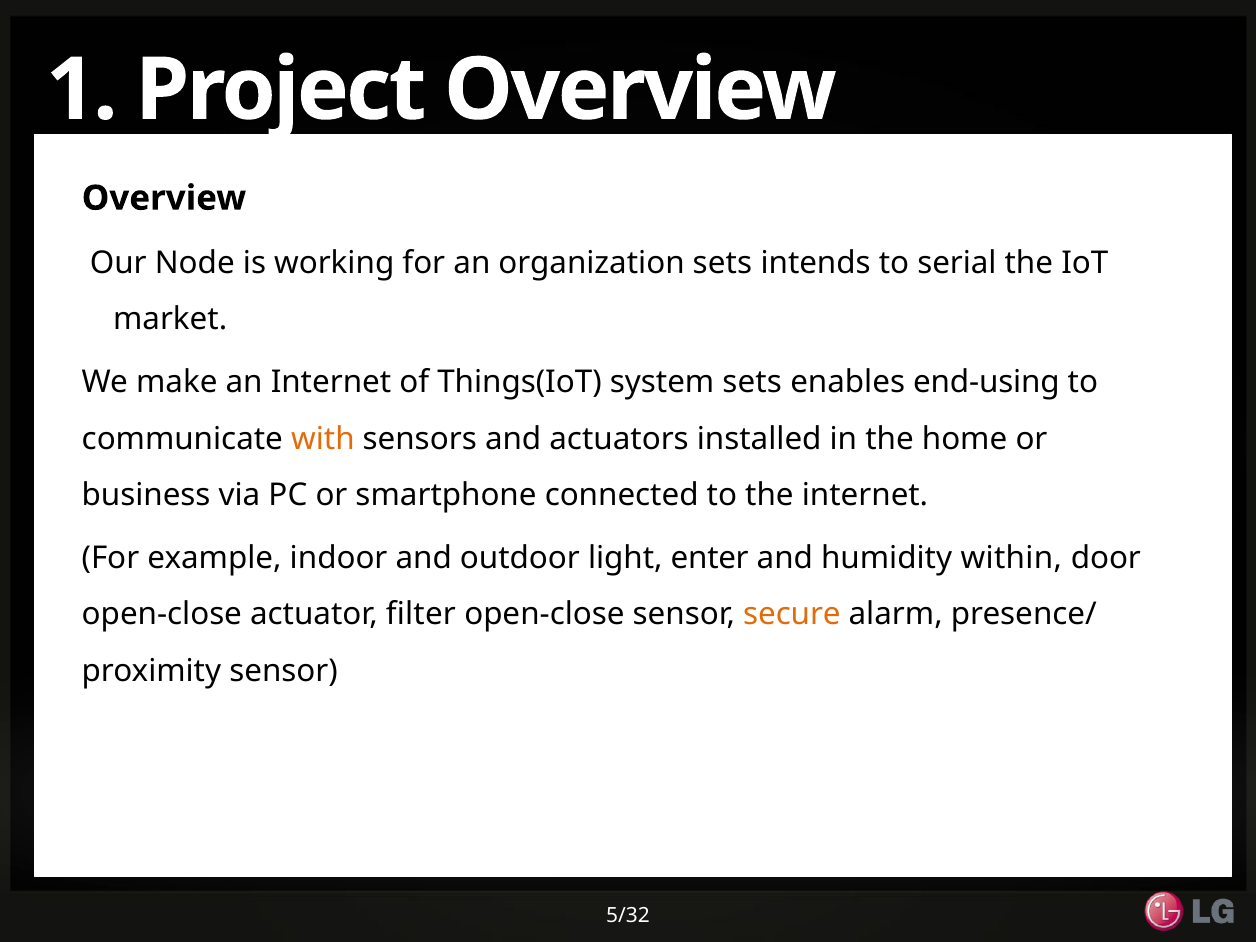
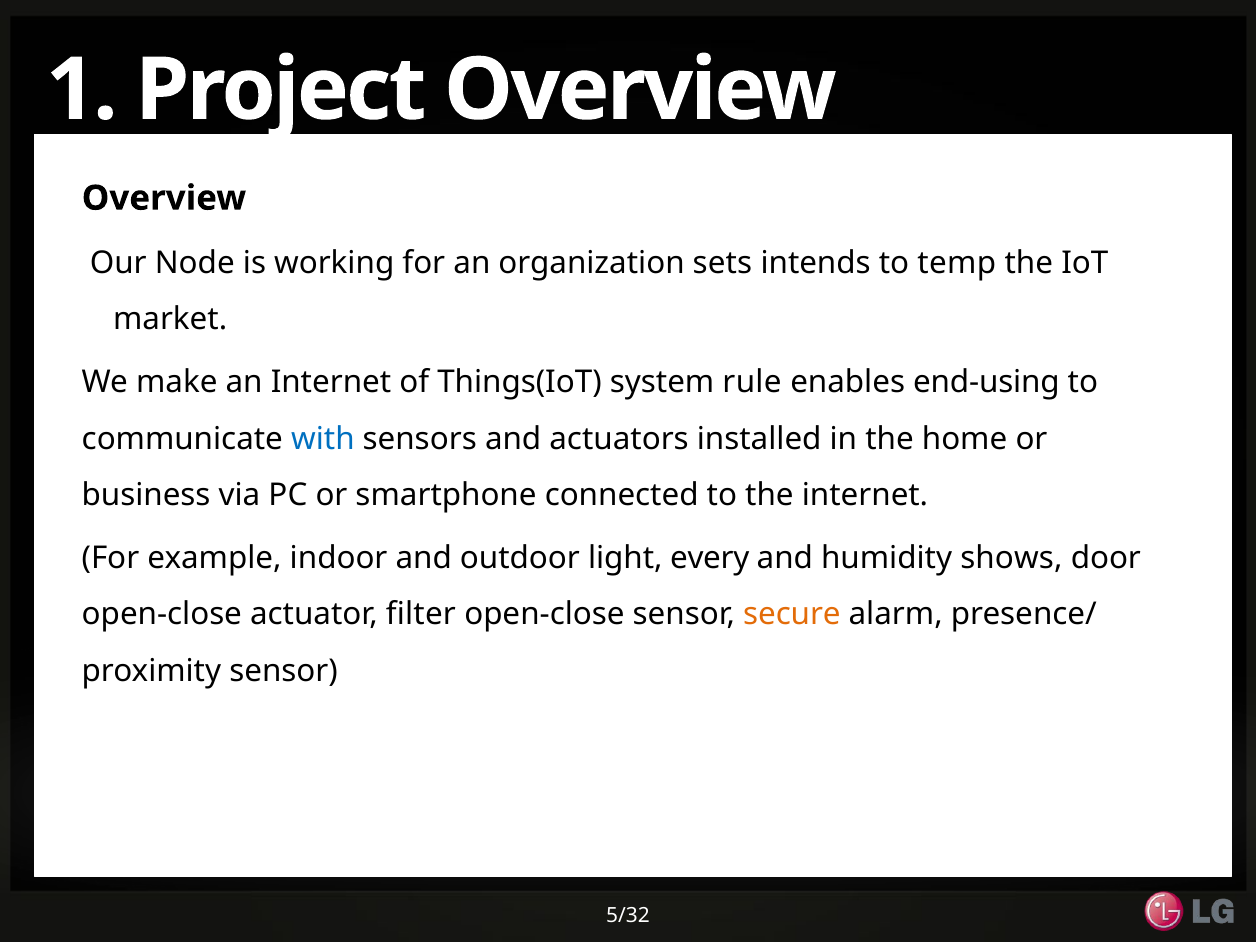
serial: serial -> temp
system sets: sets -> rule
with colour: orange -> blue
enter: enter -> every
within: within -> shows
